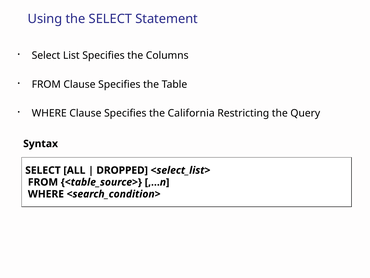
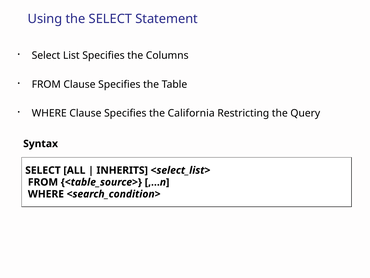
DROPPED: DROPPED -> INHERITS
